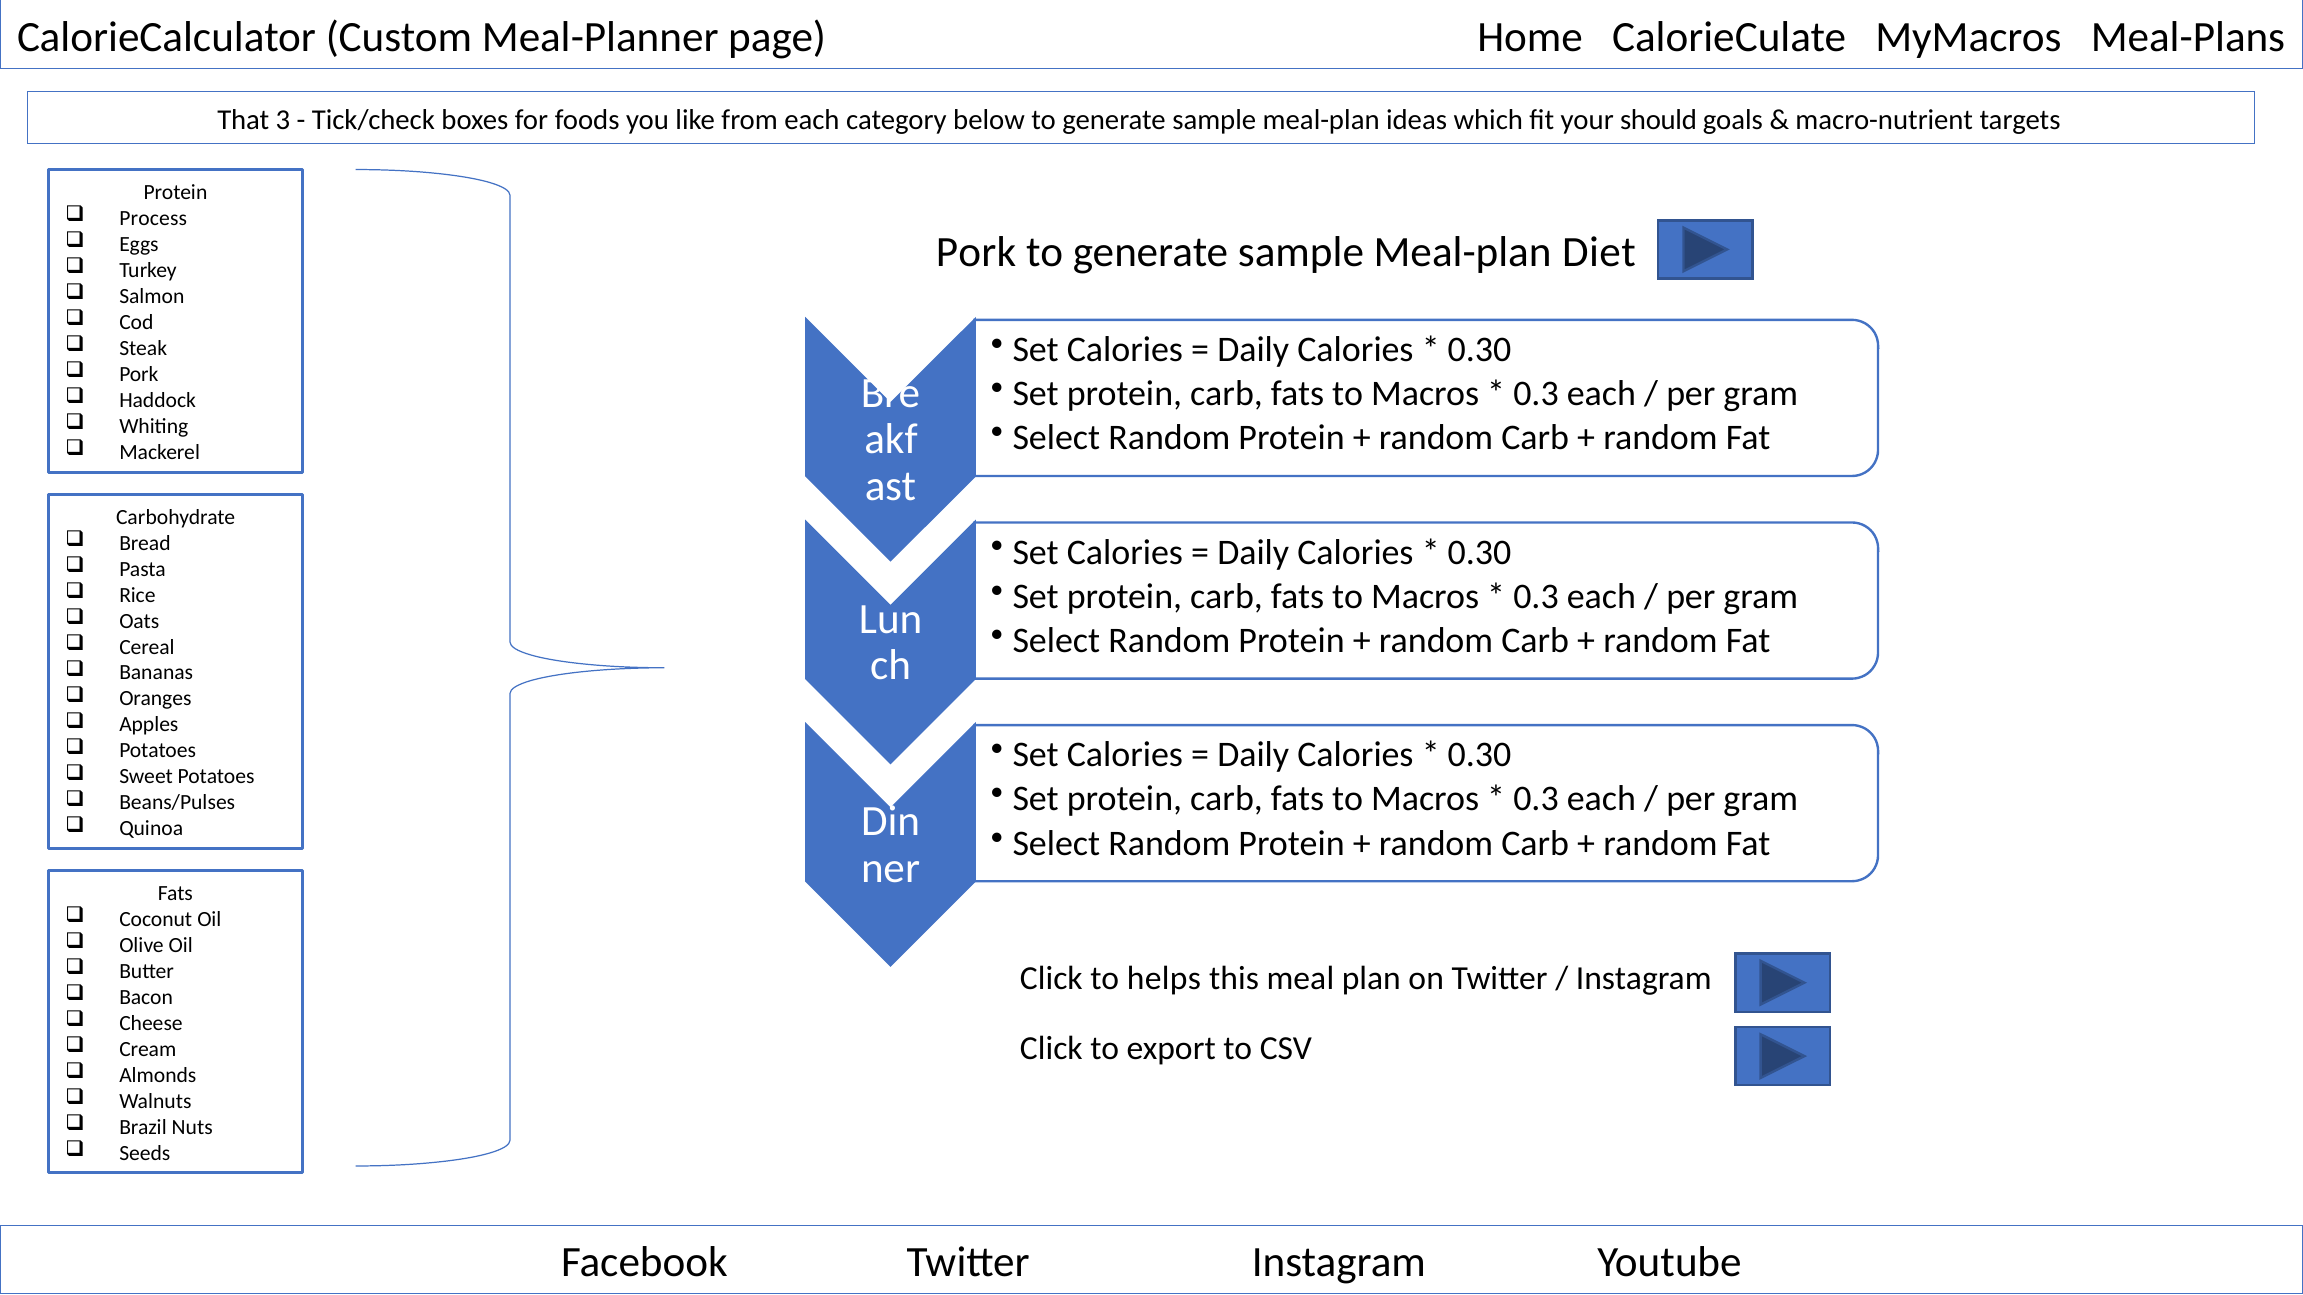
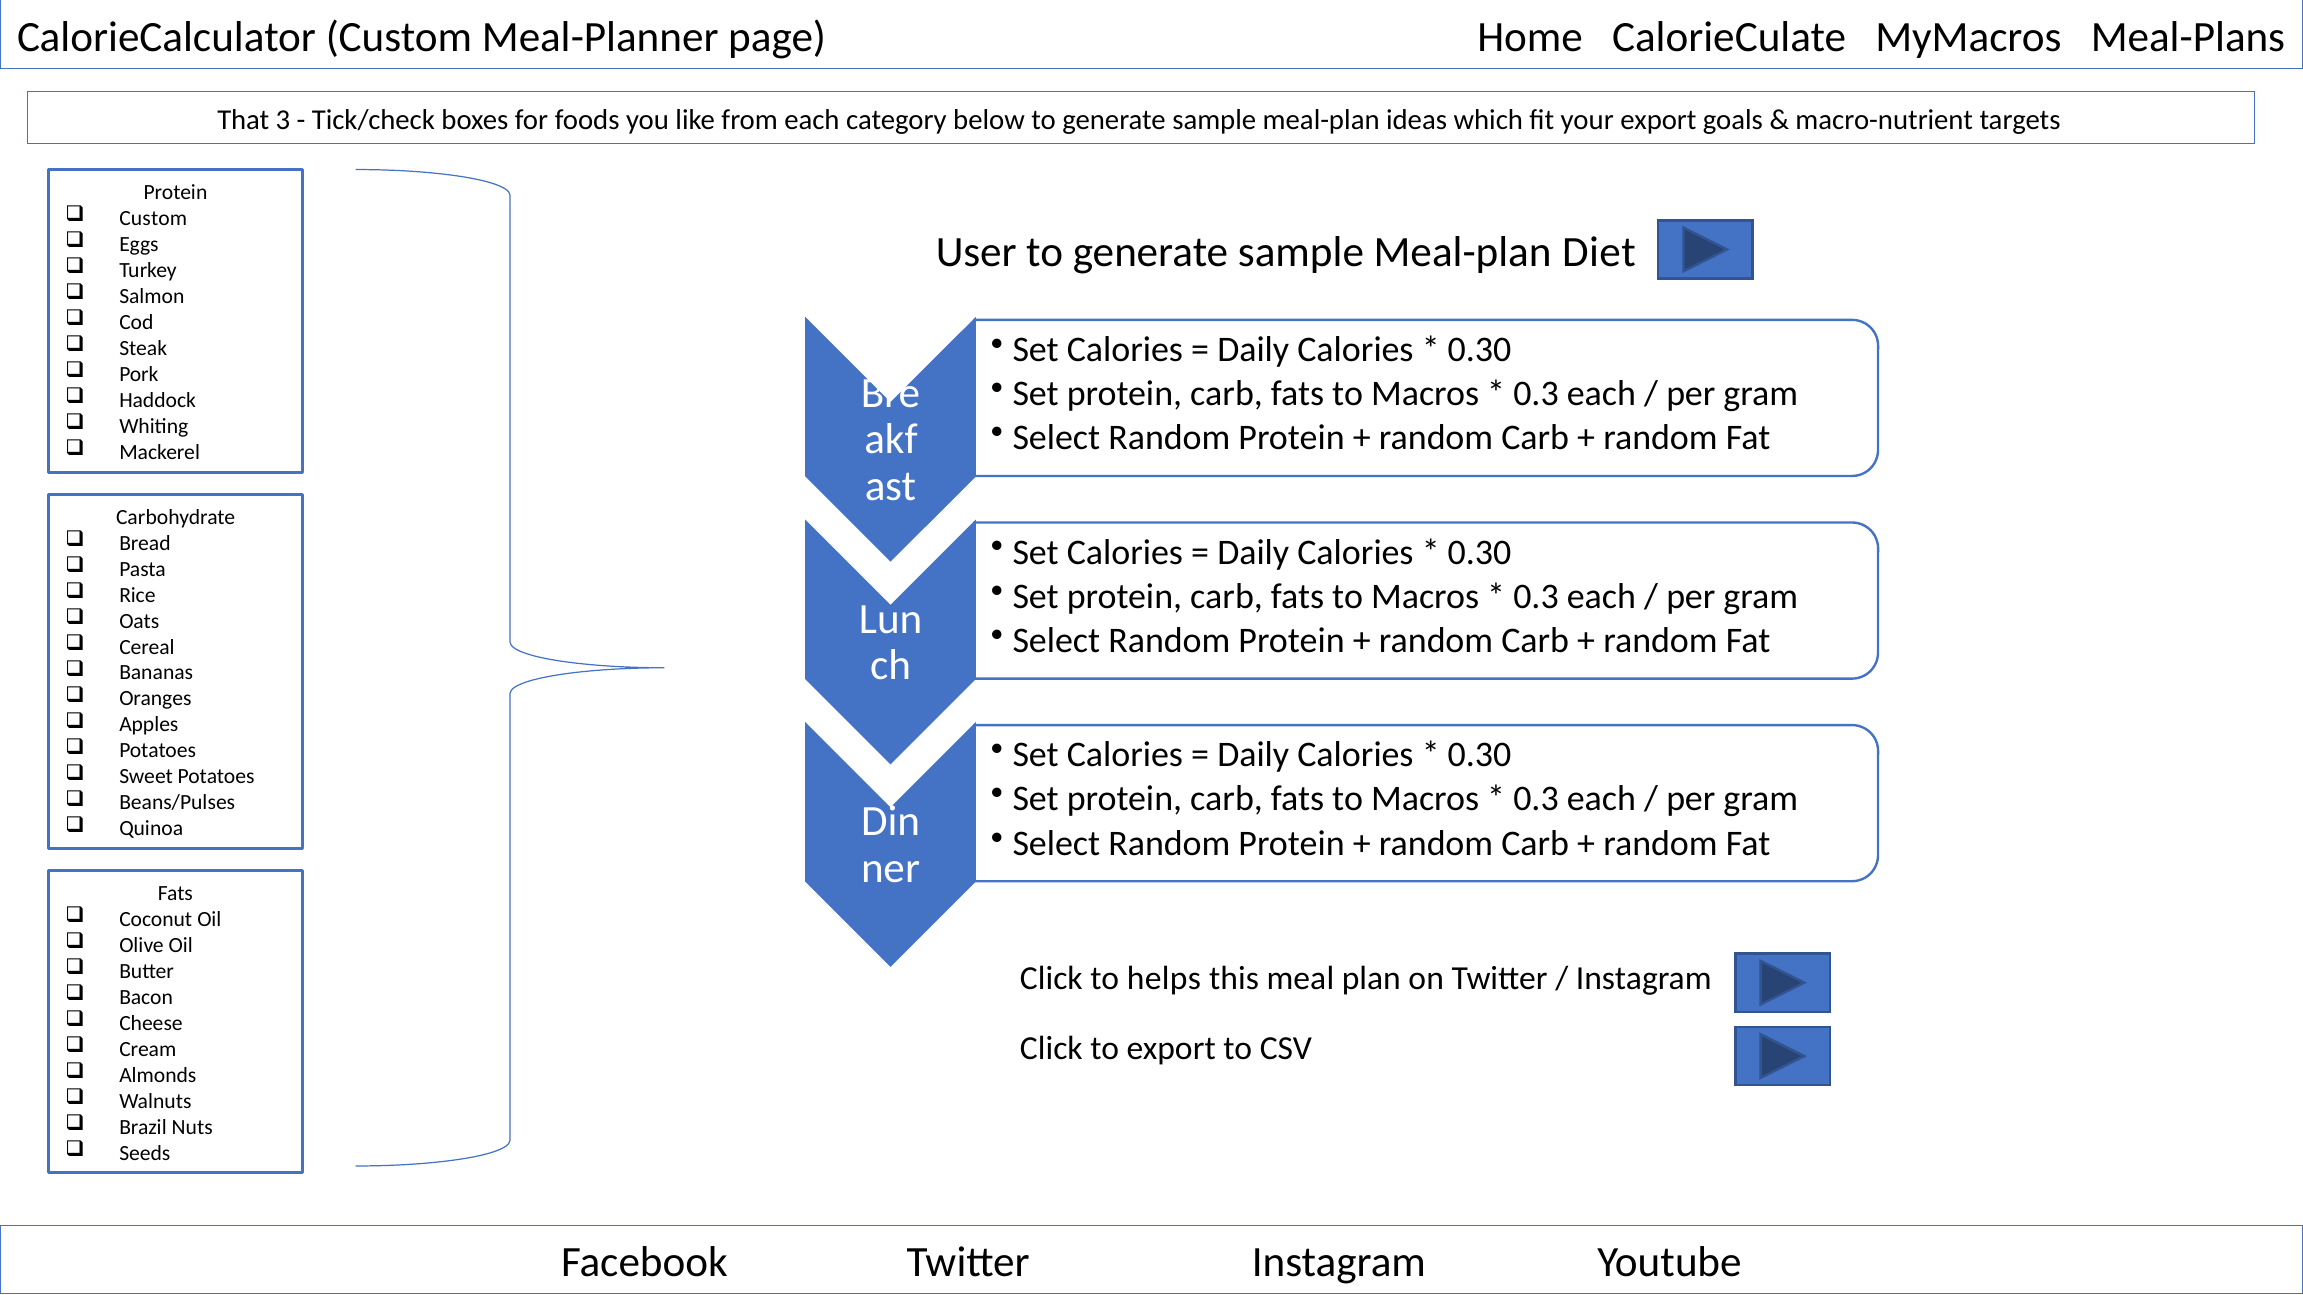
your should: should -> export
Process at (153, 218): Process -> Custom
Pork at (976, 252): Pork -> User
